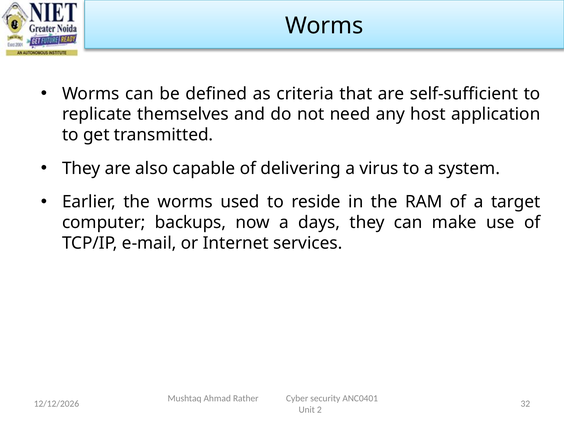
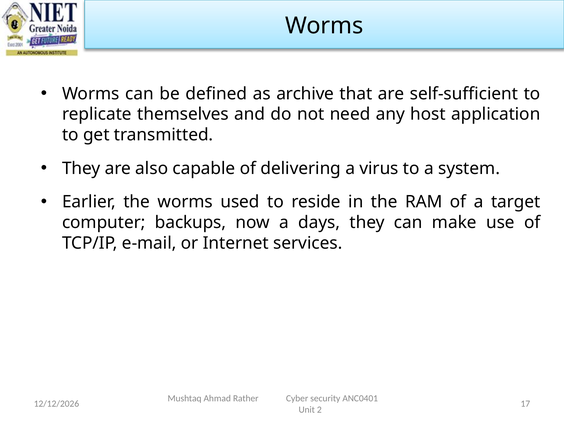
criteria: criteria -> archive
32: 32 -> 17
